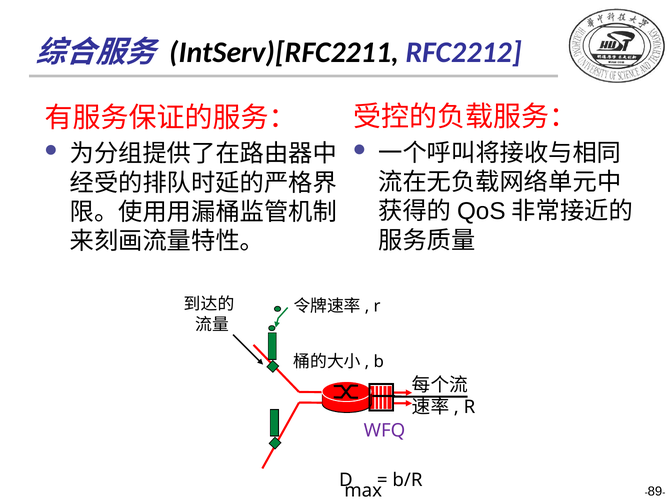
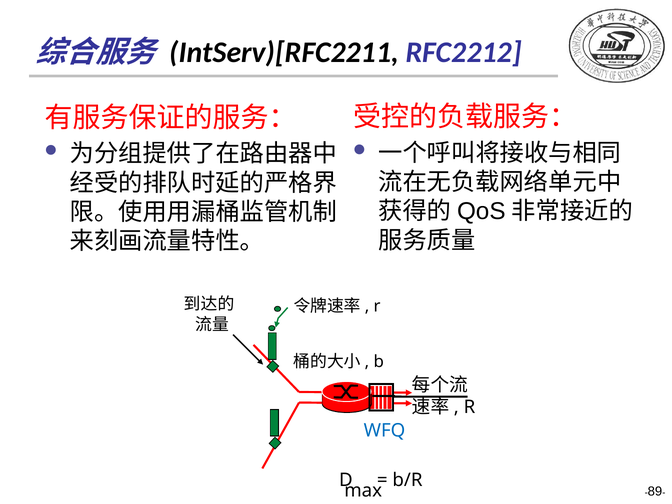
WFQ colour: purple -> blue
